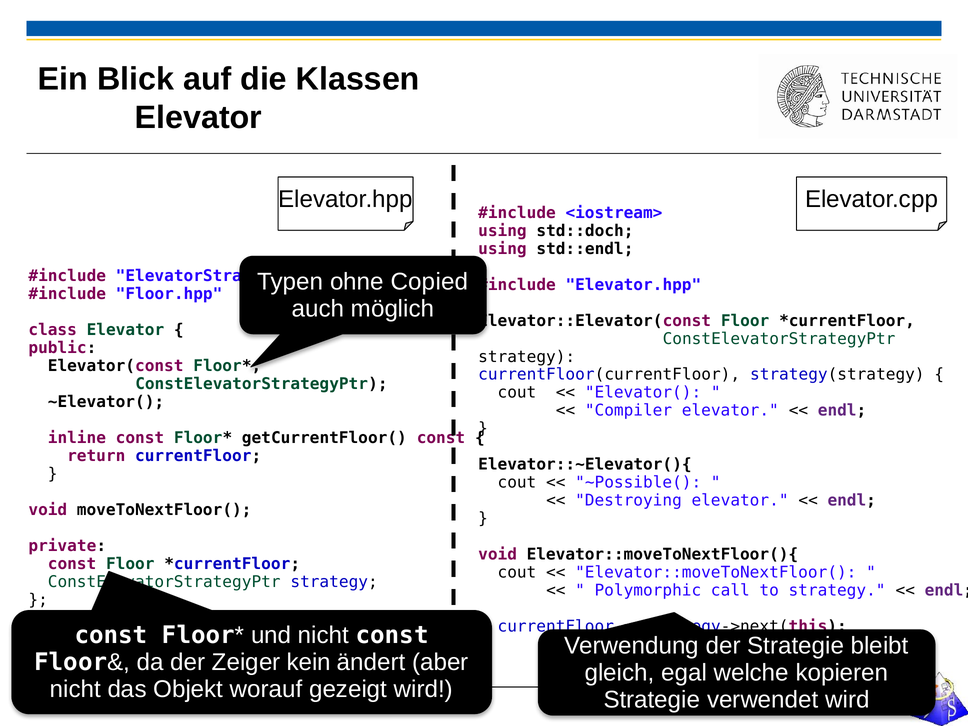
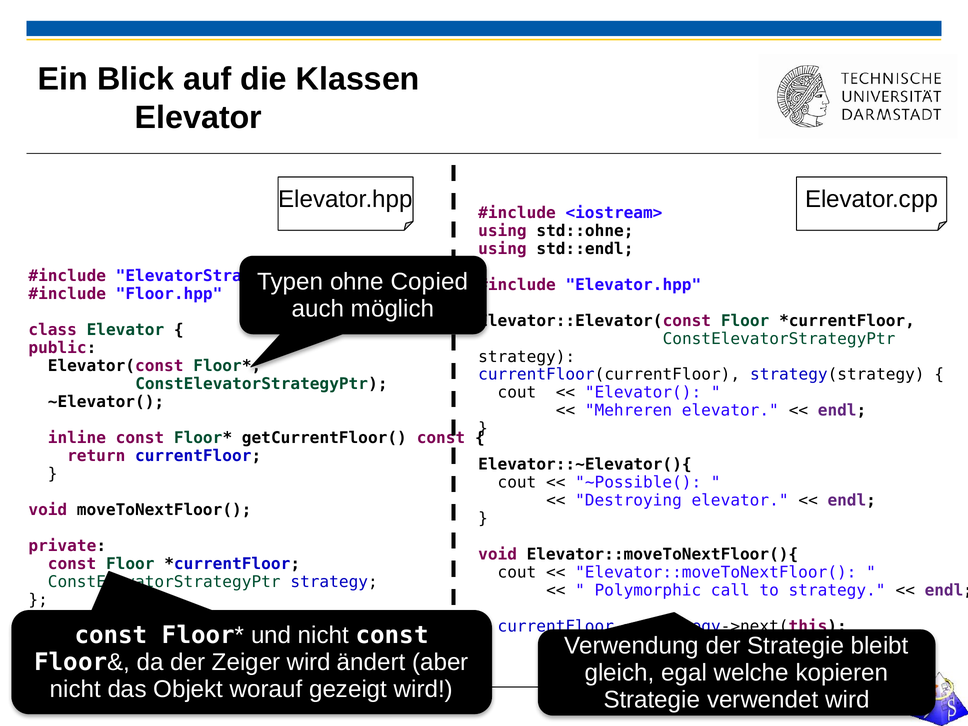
std::doch: std::doch -> std::ohne
Compiler: Compiler -> Mehreren
Zeiger kein: kein -> wird
